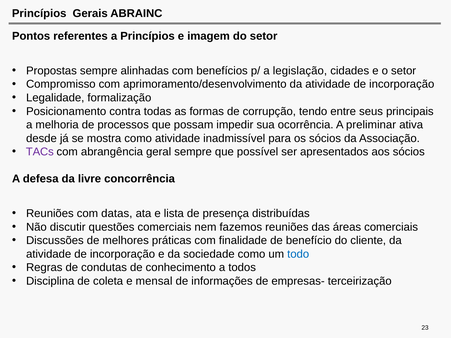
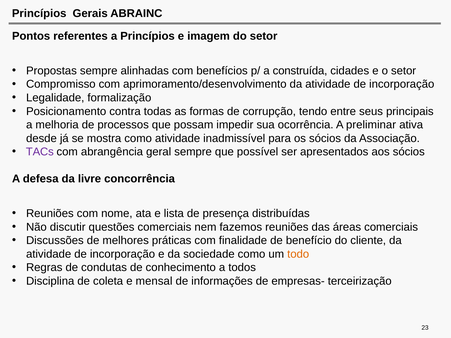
legislação: legislação -> construída
datas: datas -> nome
todo colour: blue -> orange
